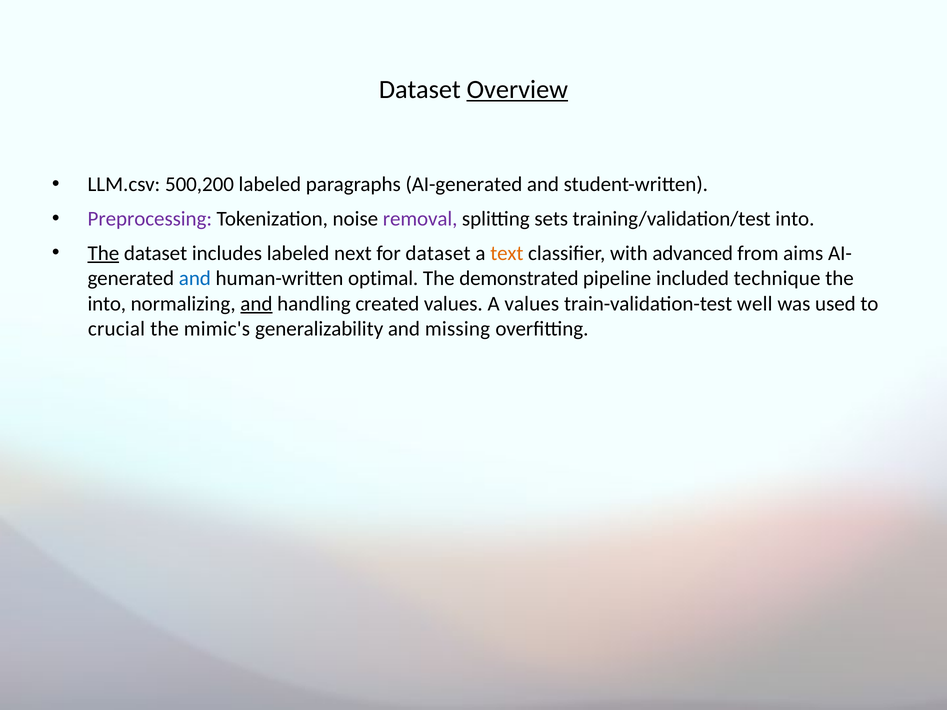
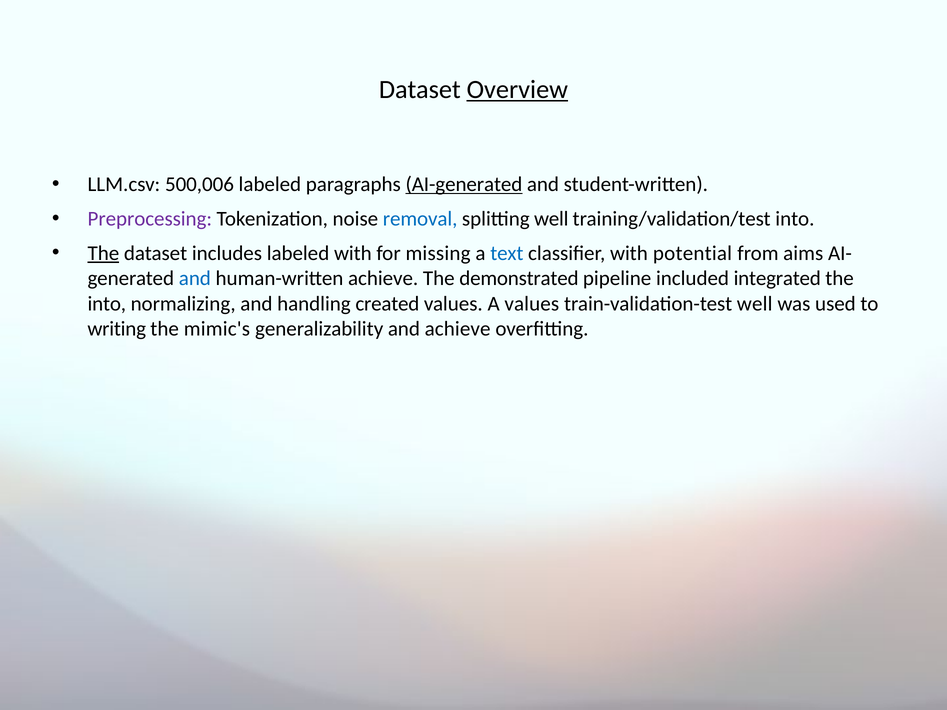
500,200: 500,200 -> 500,006
AI-generated underline: none -> present
removal colour: purple -> blue
splitting sets: sets -> well
labeled next: next -> with
for dataset: dataset -> missing
text colour: orange -> blue
advanced: advanced -> potential
human-written optimal: optimal -> achieve
technique: technique -> integrated
and at (256, 304) underline: present -> none
crucial: crucial -> writing
and missing: missing -> achieve
